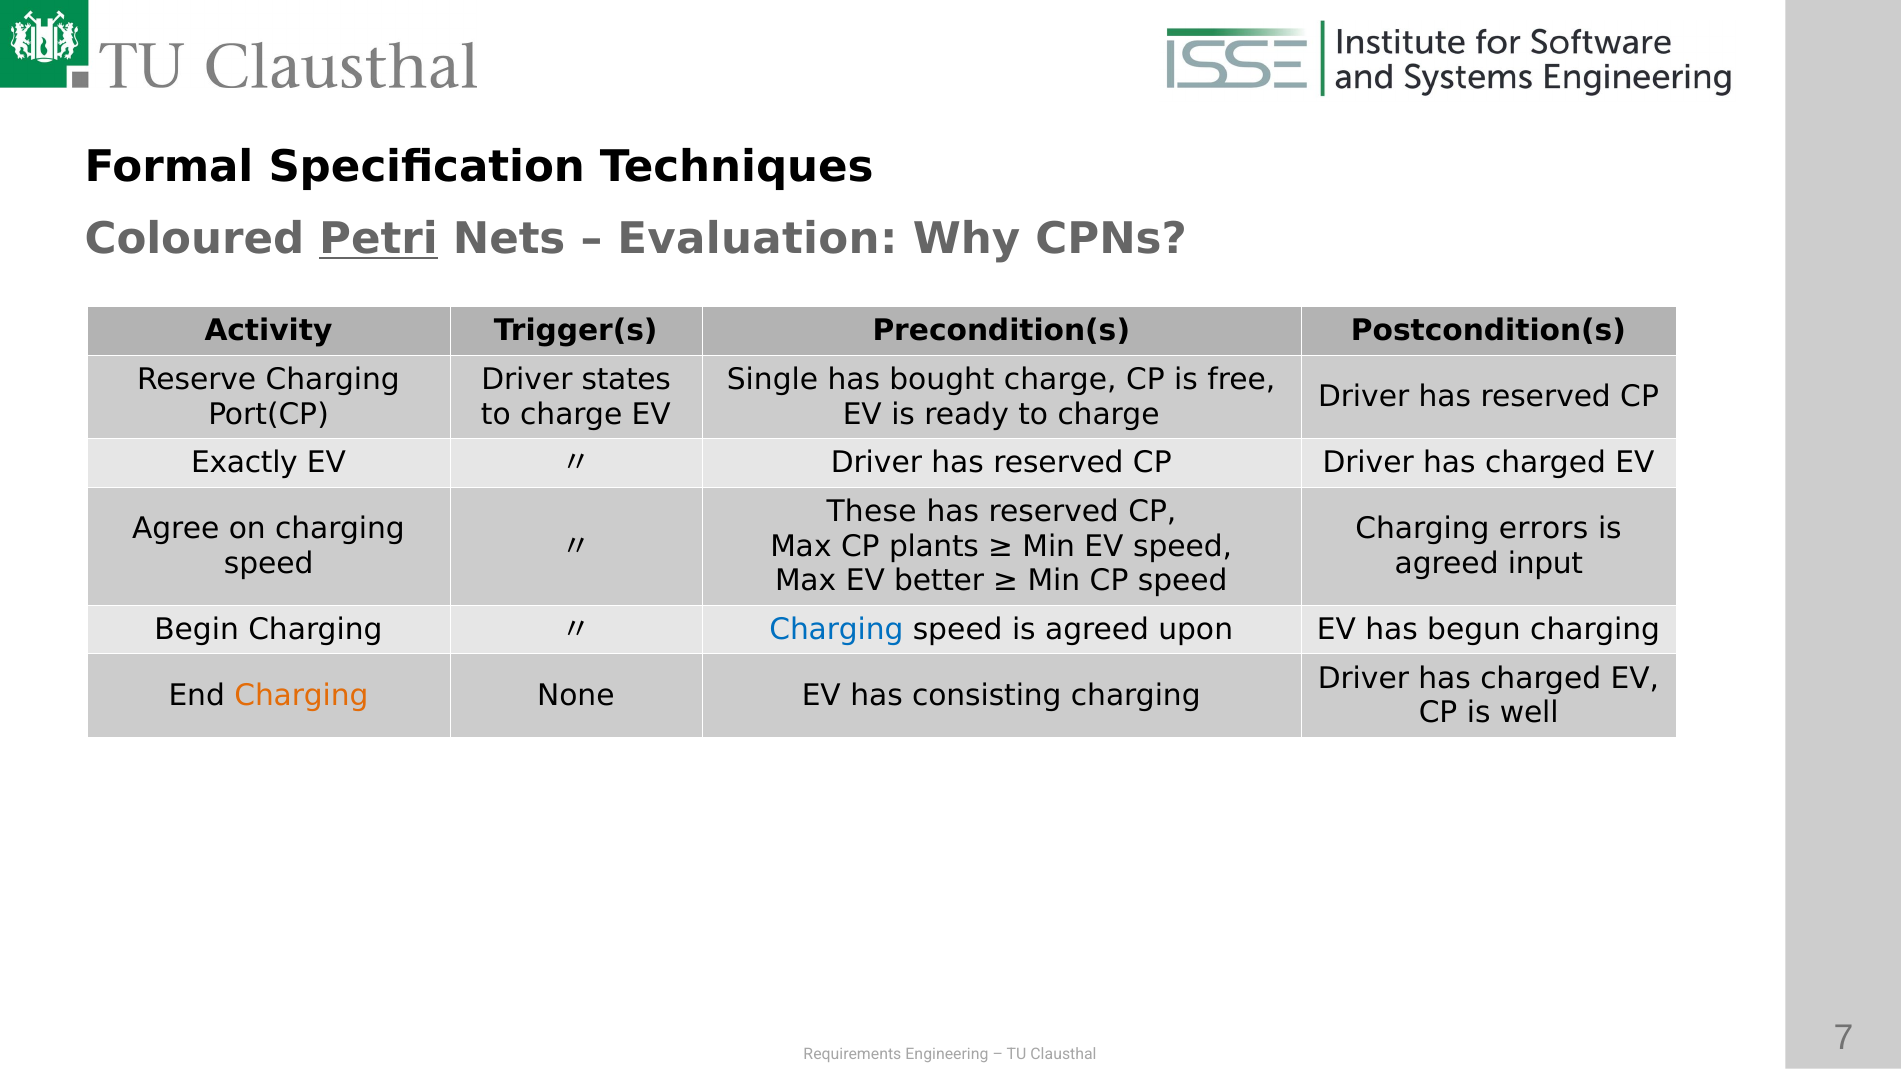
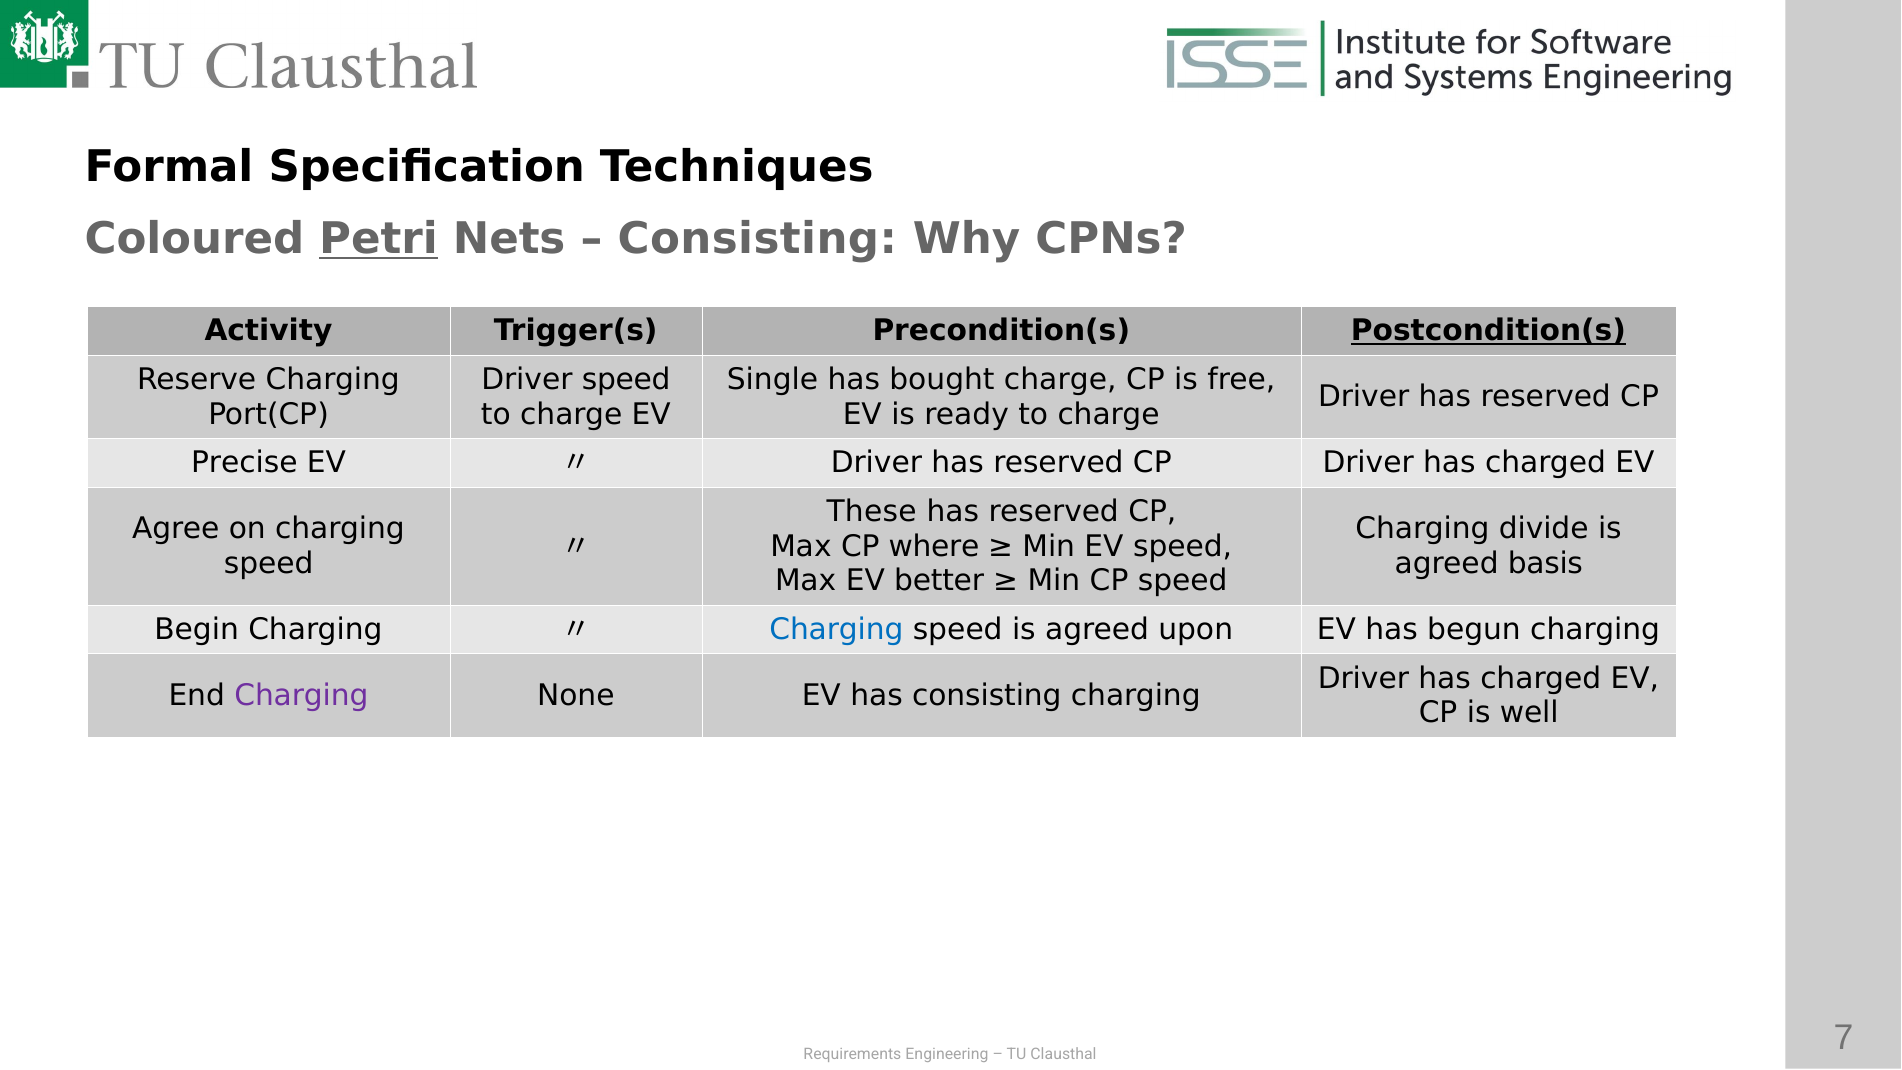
Evaluation at (757, 239): Evaluation -> Consisting
Postcondition(s underline: none -> present
Driver states: states -> speed
Exactly: Exactly -> Precise
errors: errors -> divide
plants: plants -> where
input: input -> basis
Charging at (301, 696) colour: orange -> purple
